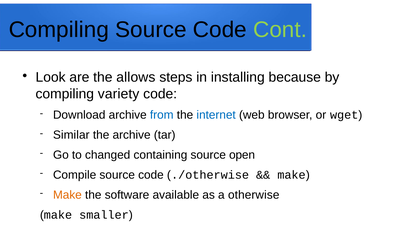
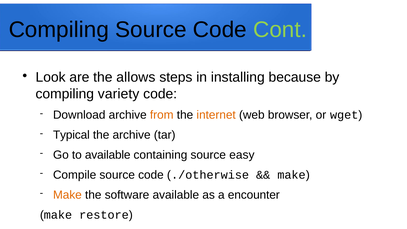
from colour: blue -> orange
internet colour: blue -> orange
Similar: Similar -> Typical
to changed: changed -> available
open: open -> easy
otherwise: otherwise -> encounter
smaller: smaller -> restore
